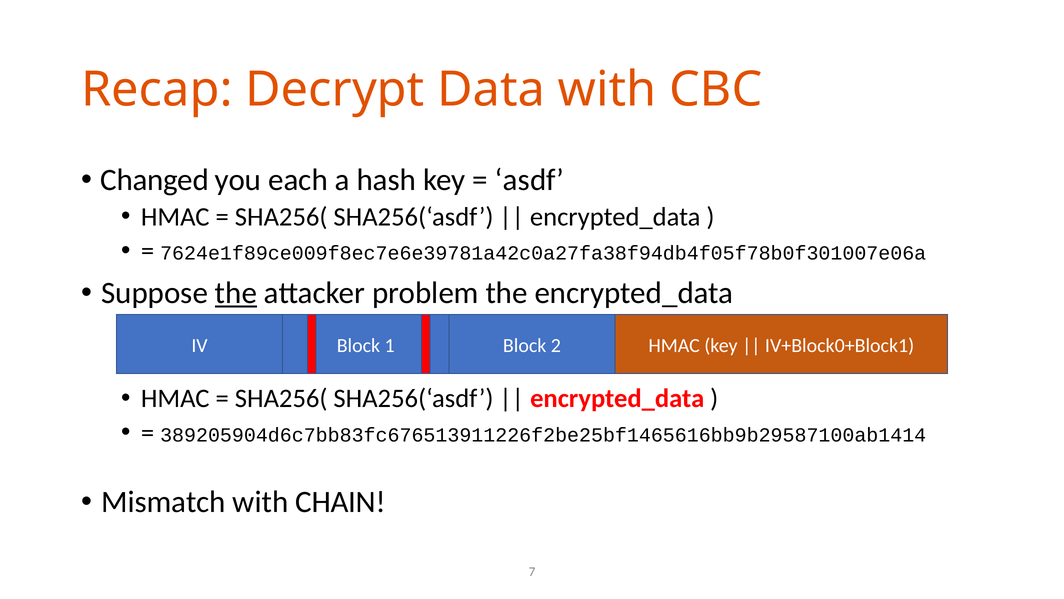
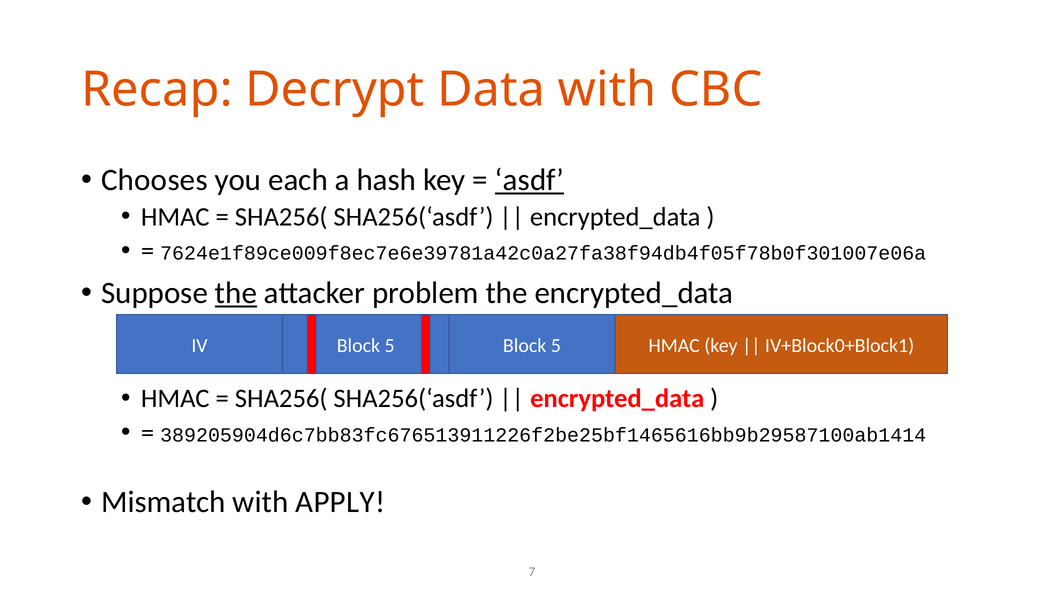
Changed: Changed -> Chooses
asdf underline: none -> present
IV Block 1: 1 -> 5
2 at (556, 345): 2 -> 5
CHAIN: CHAIN -> APPLY
